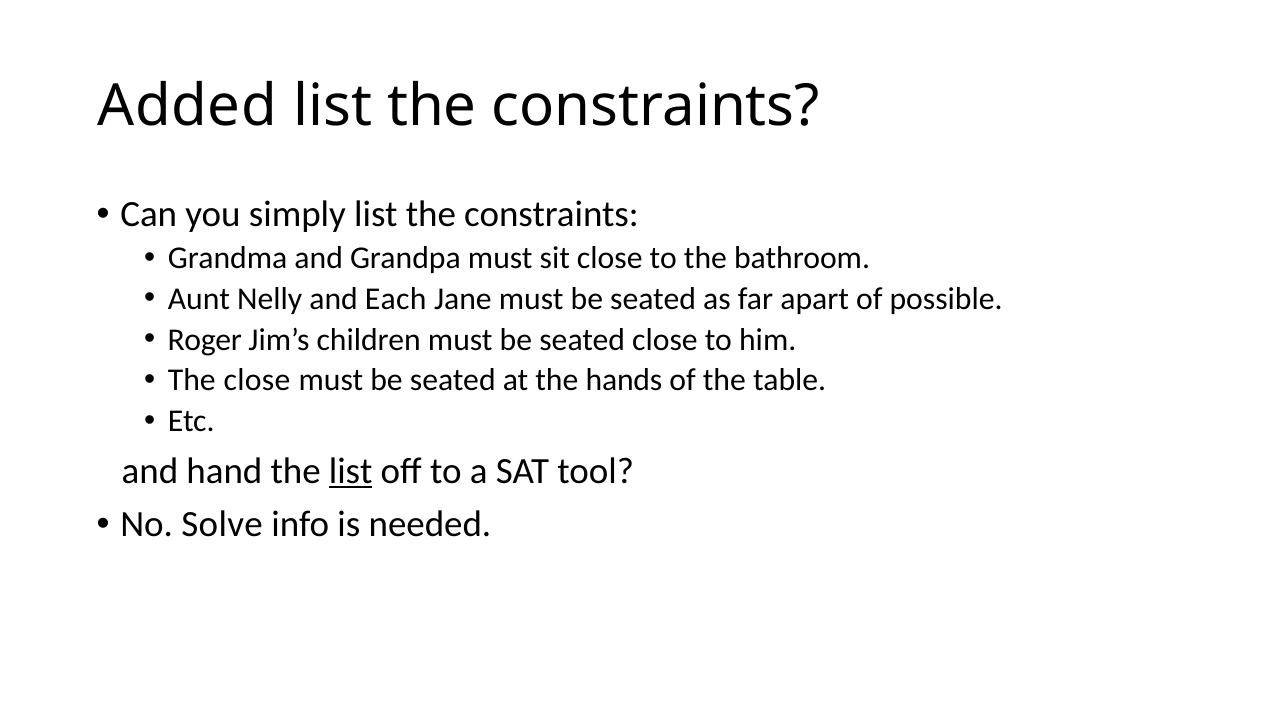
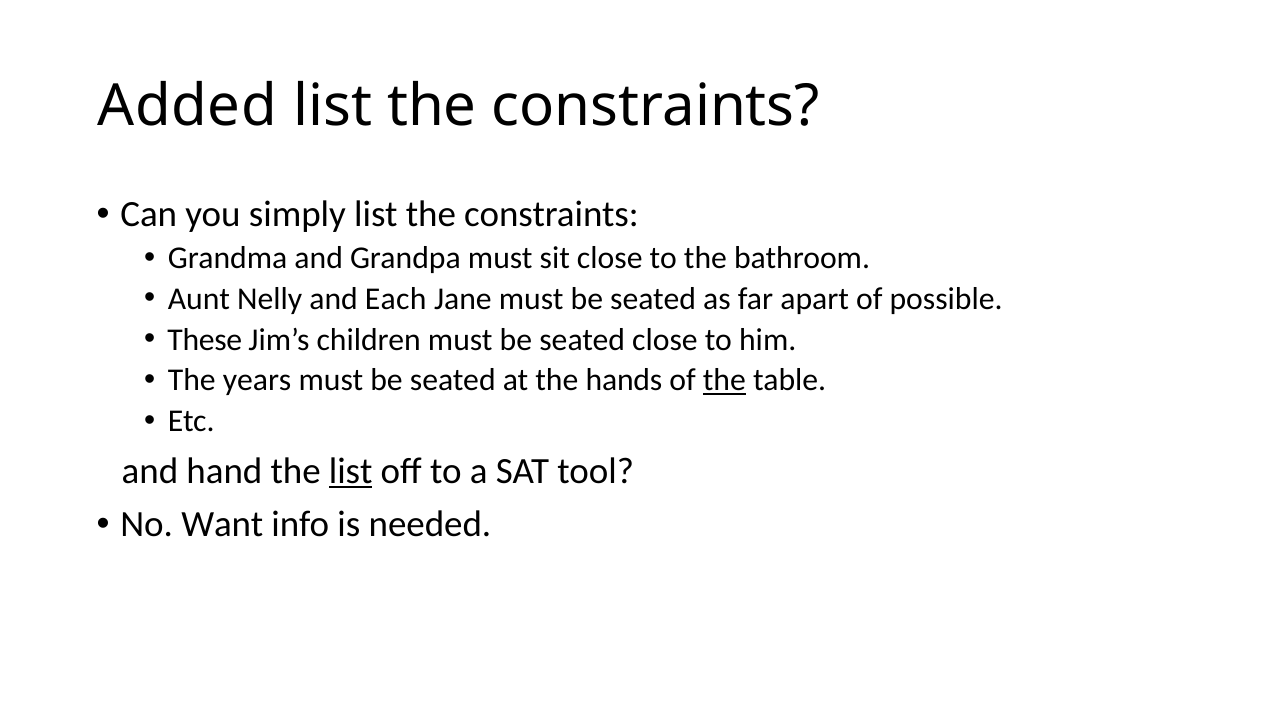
Roger: Roger -> These
The close: close -> years
the at (724, 381) underline: none -> present
Solve: Solve -> Want
